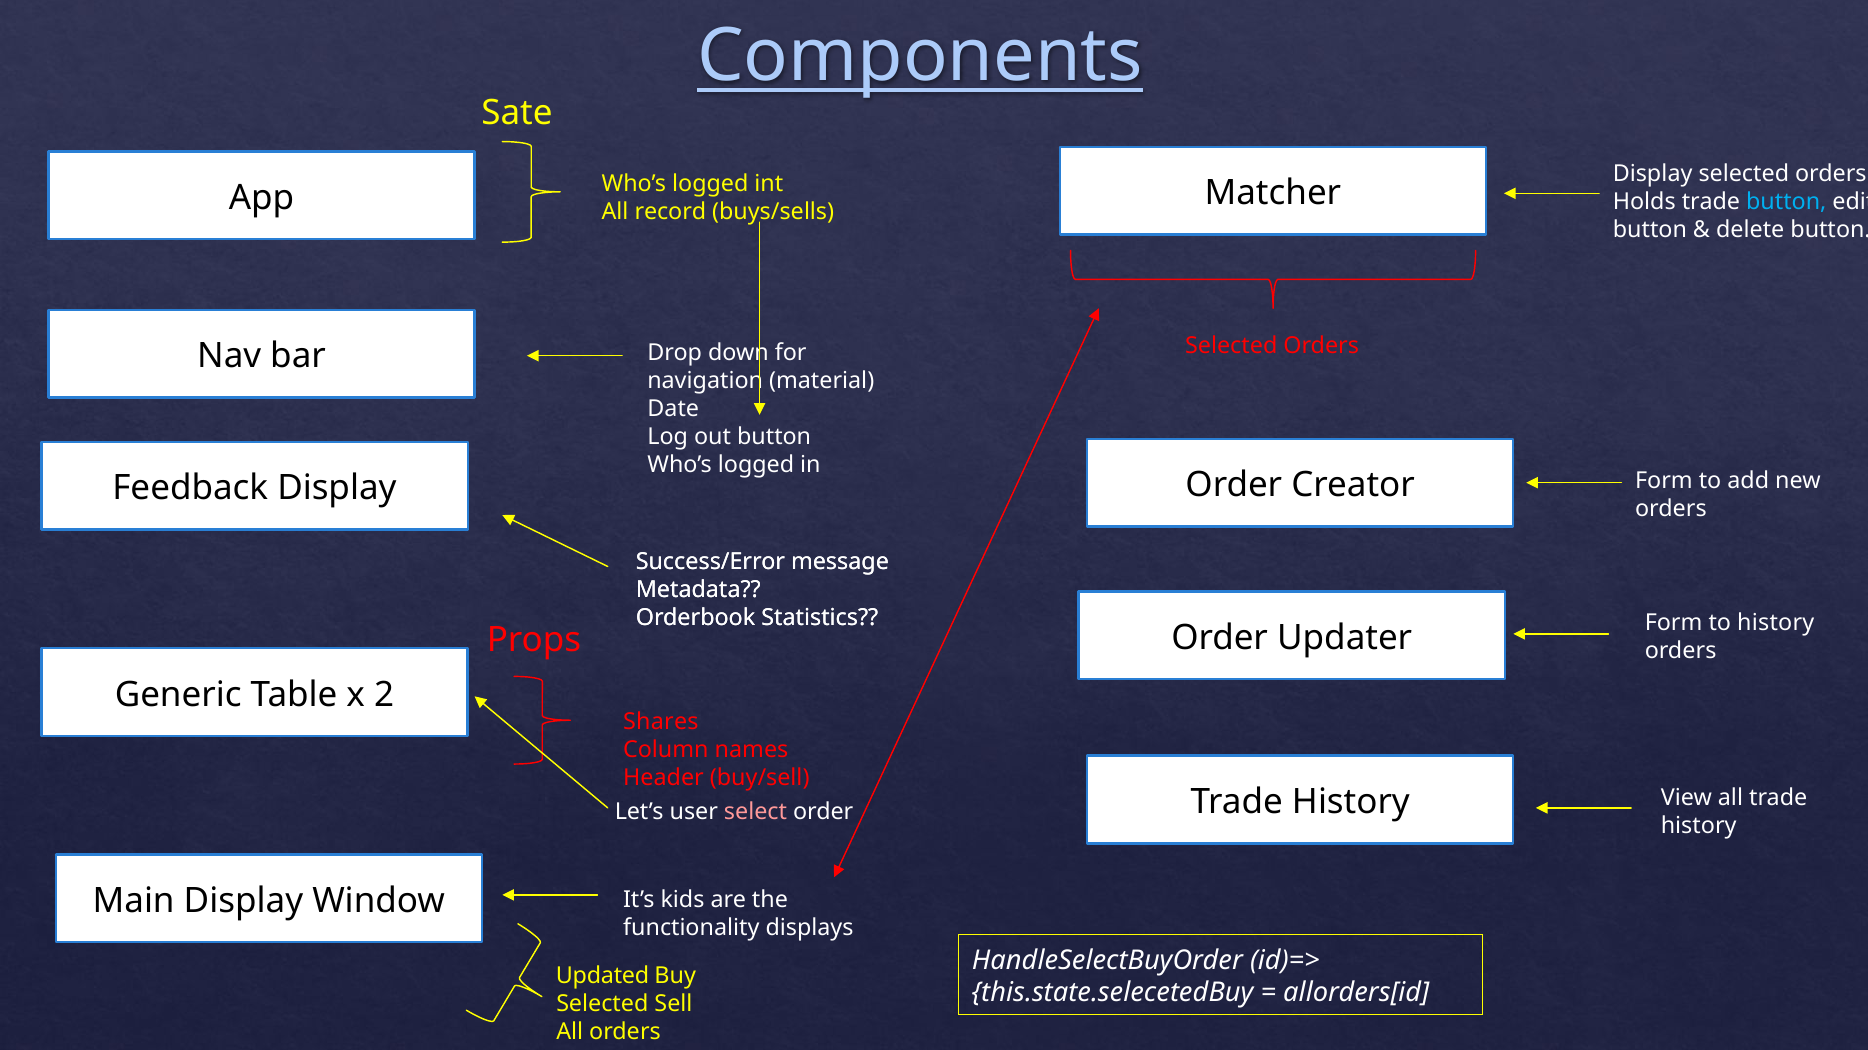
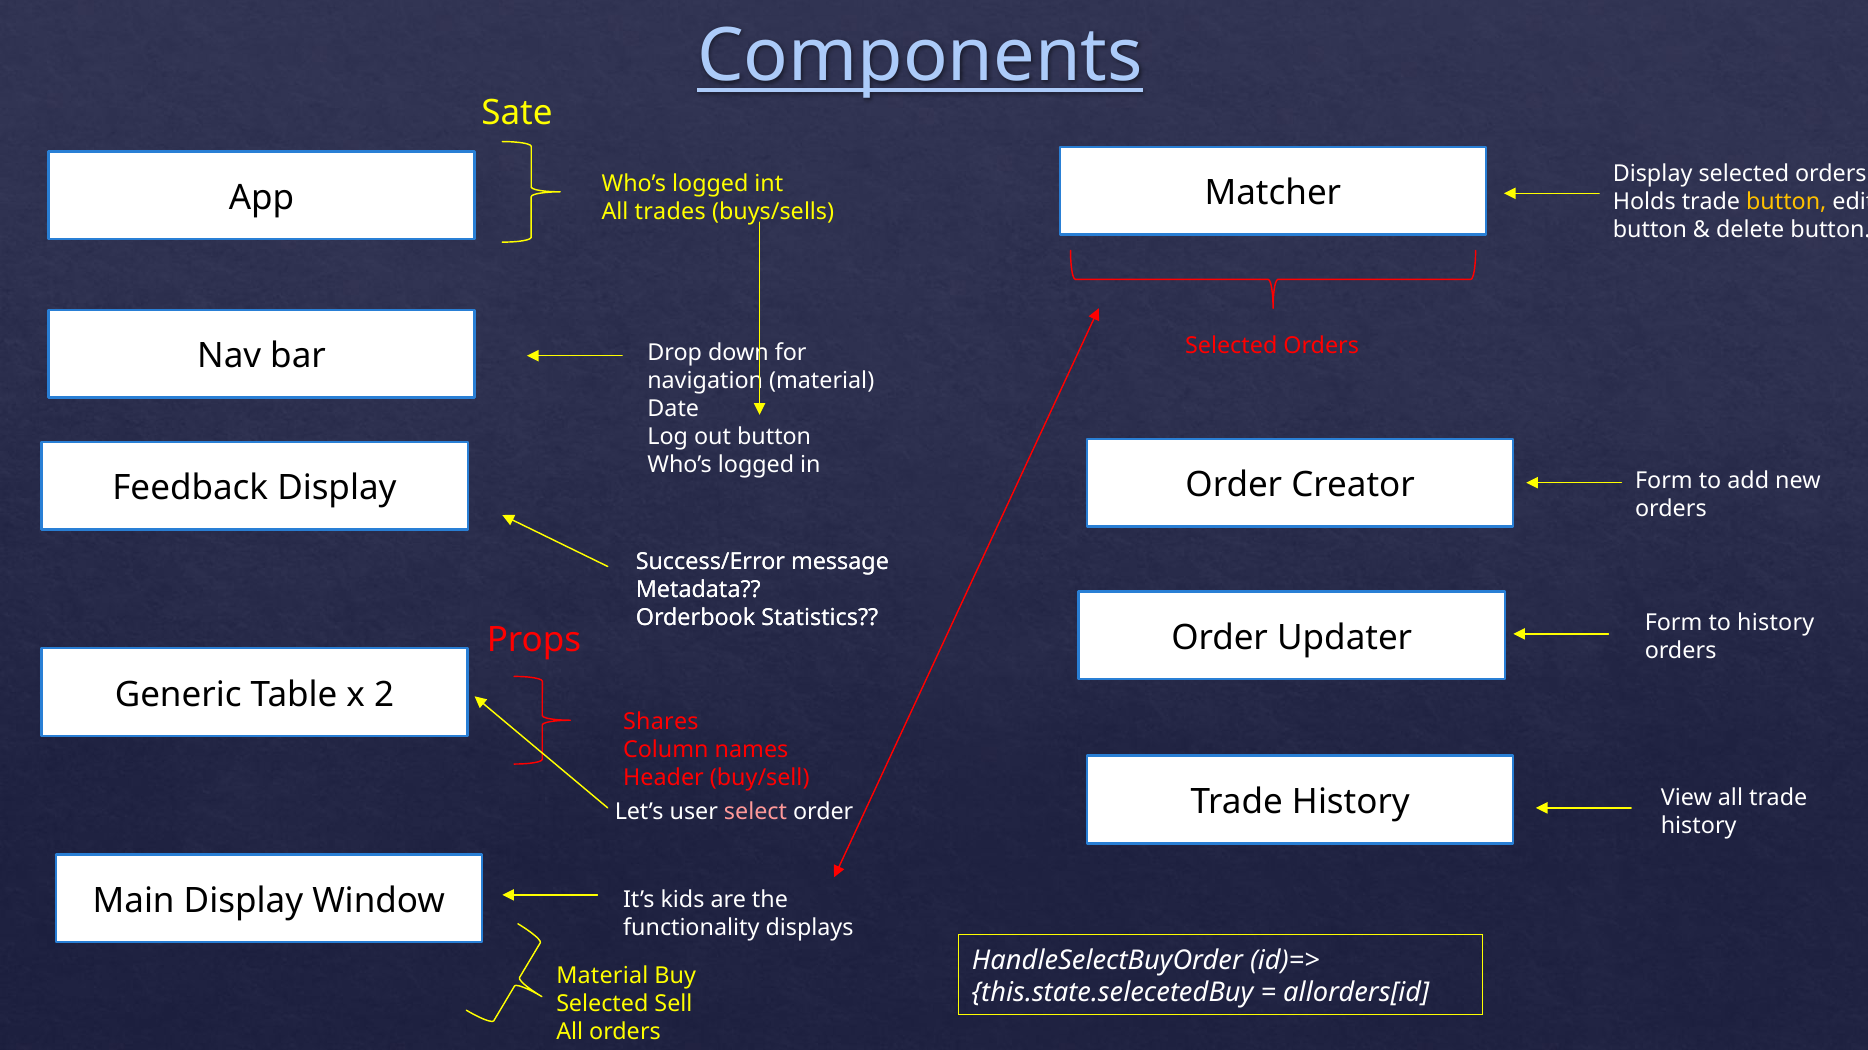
button at (1786, 202) colour: light blue -> yellow
record: record -> trades
Updated at (603, 977): Updated -> Material
